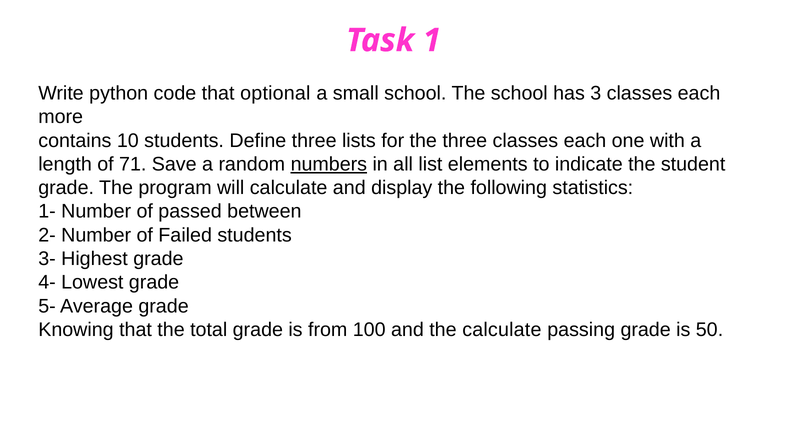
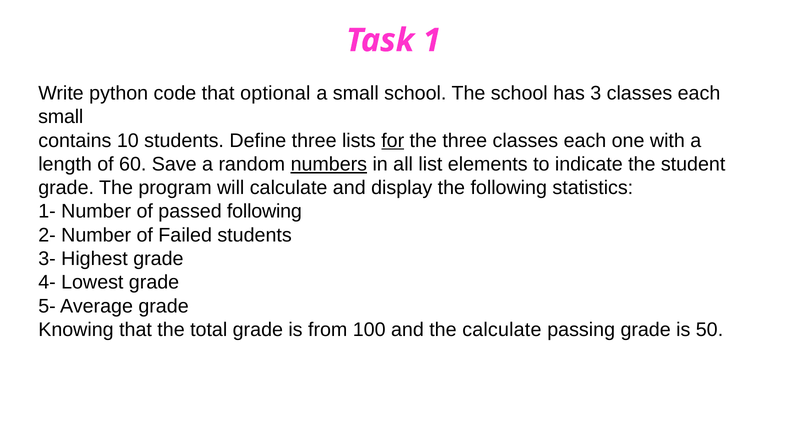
more at (61, 117): more -> small
for underline: none -> present
71: 71 -> 60
passed between: between -> following
